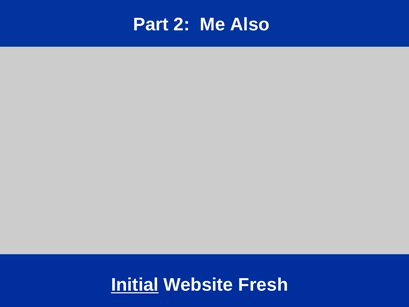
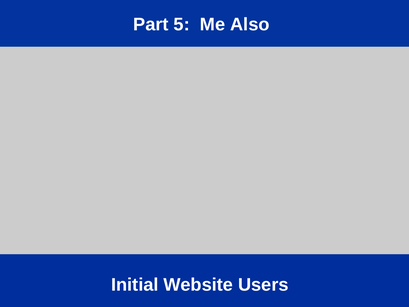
2: 2 -> 5
Initial underline: present -> none
Fresh: Fresh -> Users
